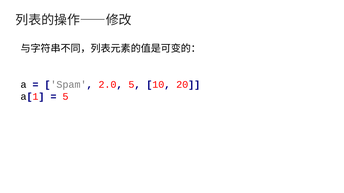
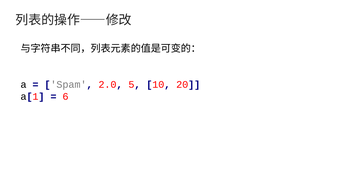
5 at (66, 97): 5 -> 6
